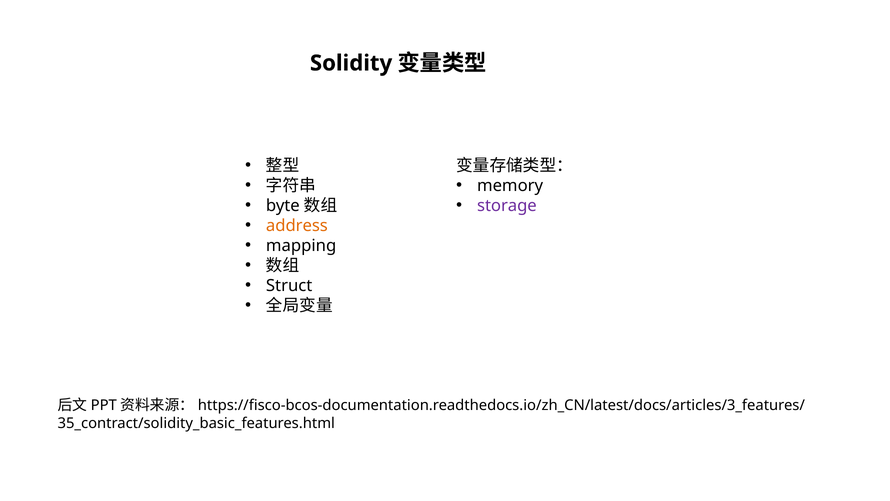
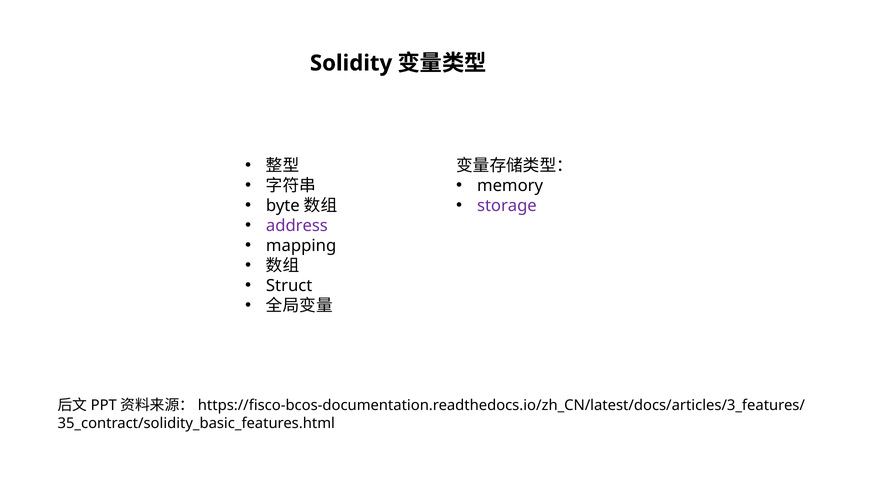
address colour: orange -> purple
